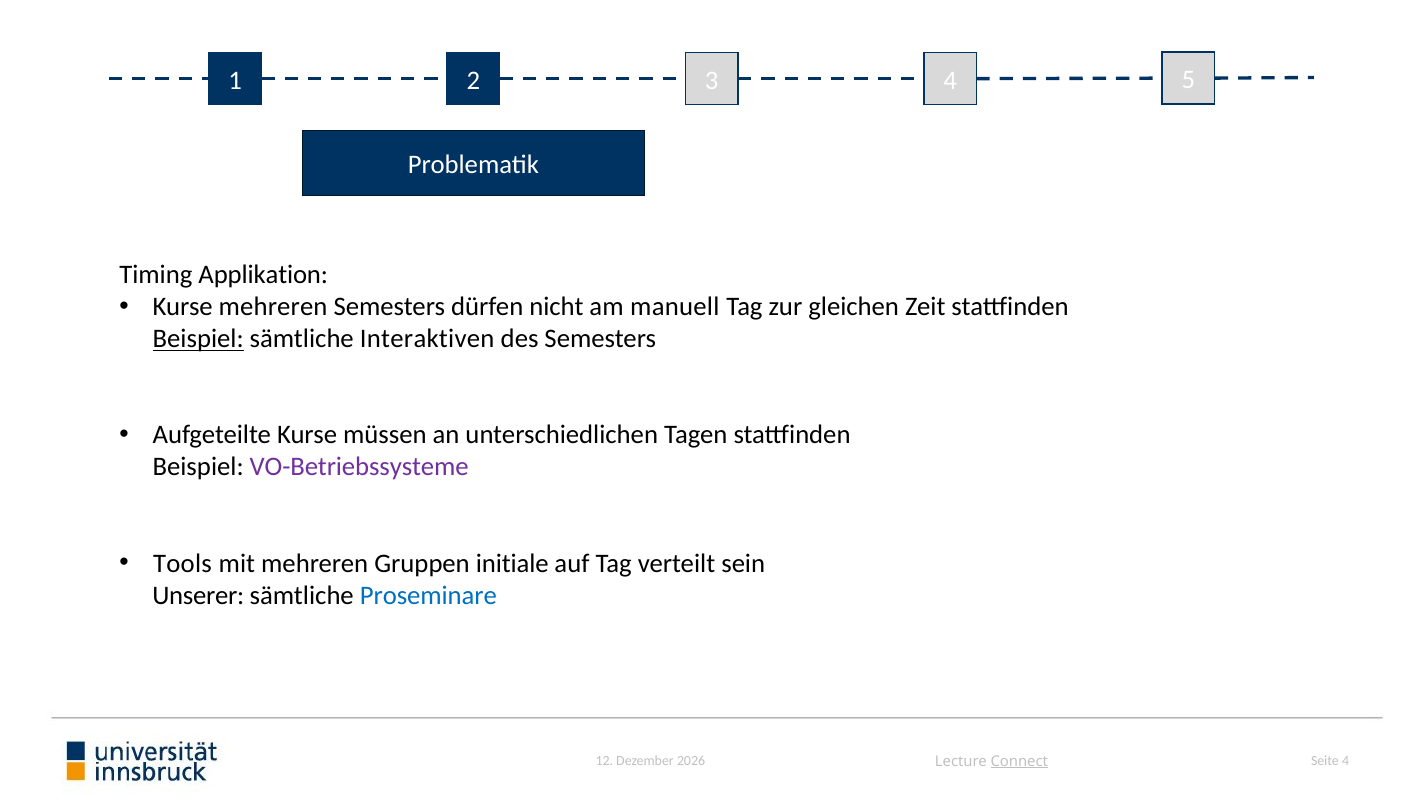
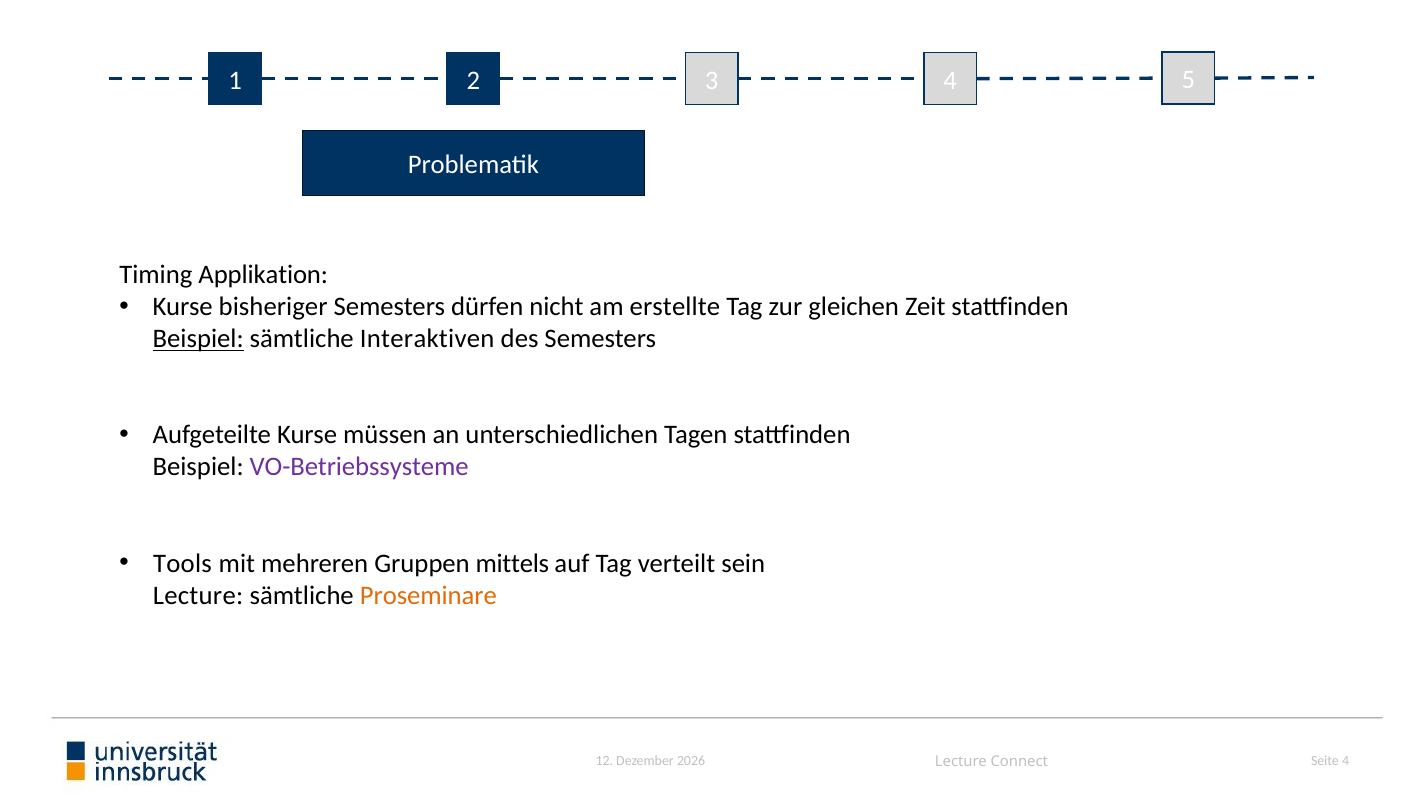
Kurse mehreren: mehreren -> bisheriger
manuell: manuell -> erstellte
initiale: initiale -> mittels
Unserer at (198, 596): Unserer -> Lecture
Proseminare colour: blue -> orange
Connect underline: present -> none
